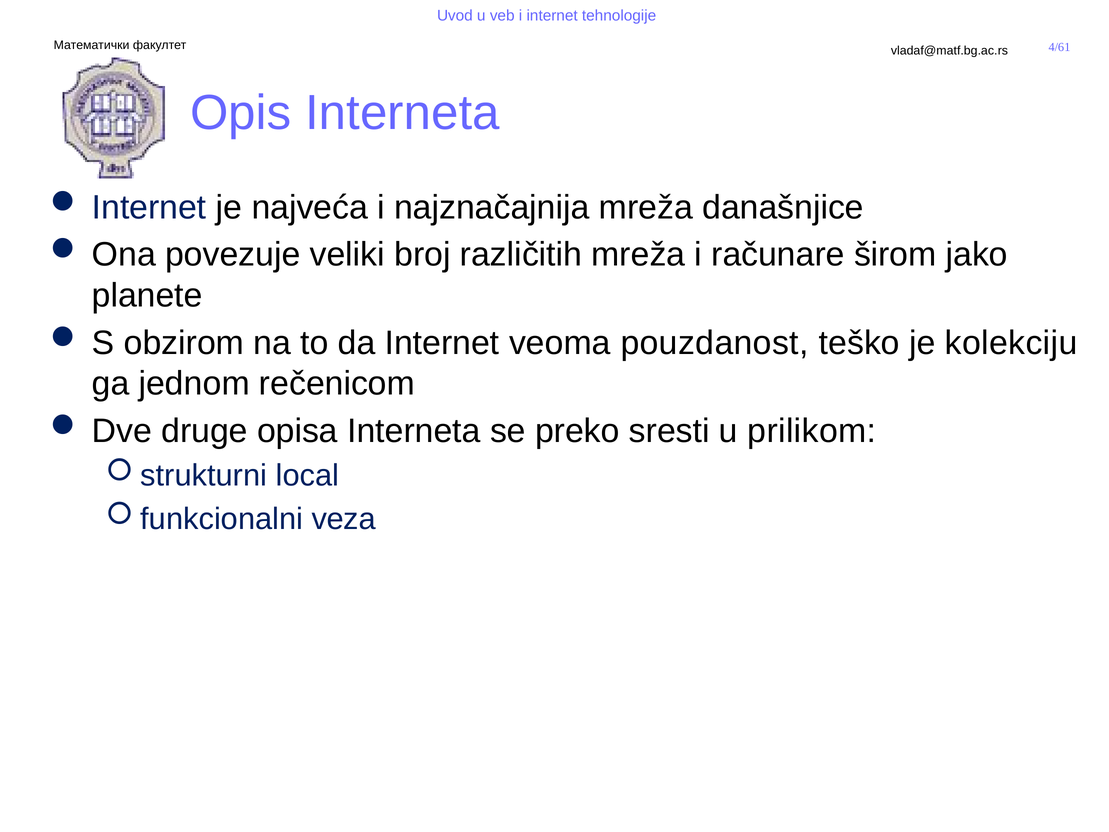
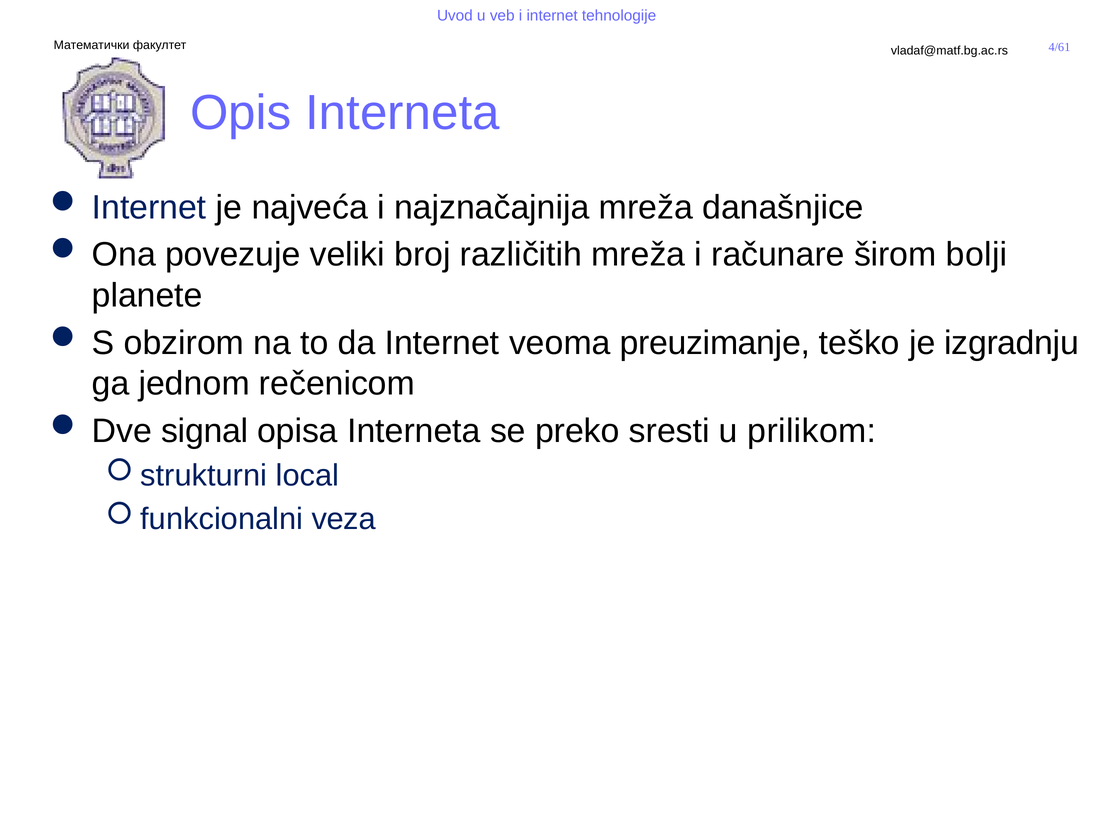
jako: jako -> bolji
pouzdanost: pouzdanost -> preuzimanje
kolekciju: kolekciju -> izgradnju
druge: druge -> signal
